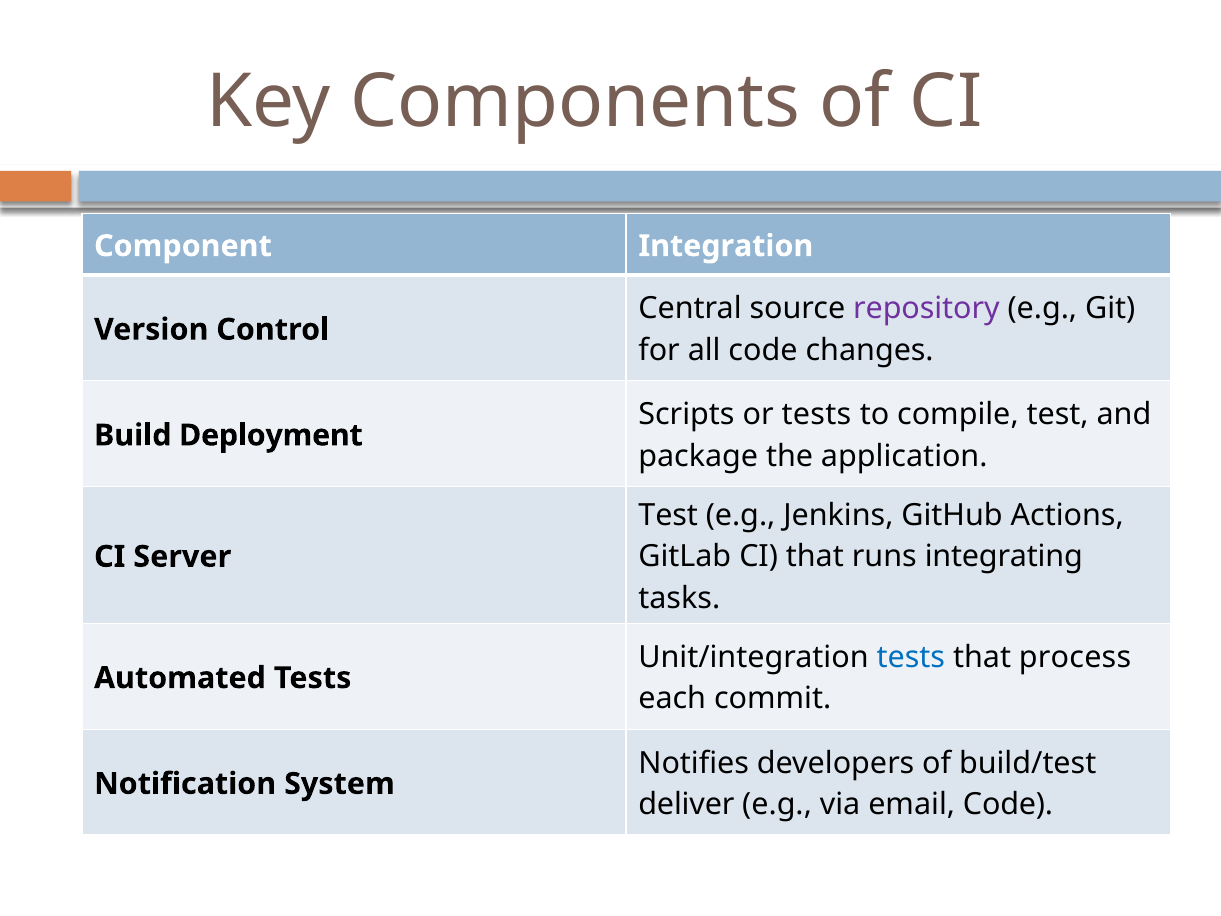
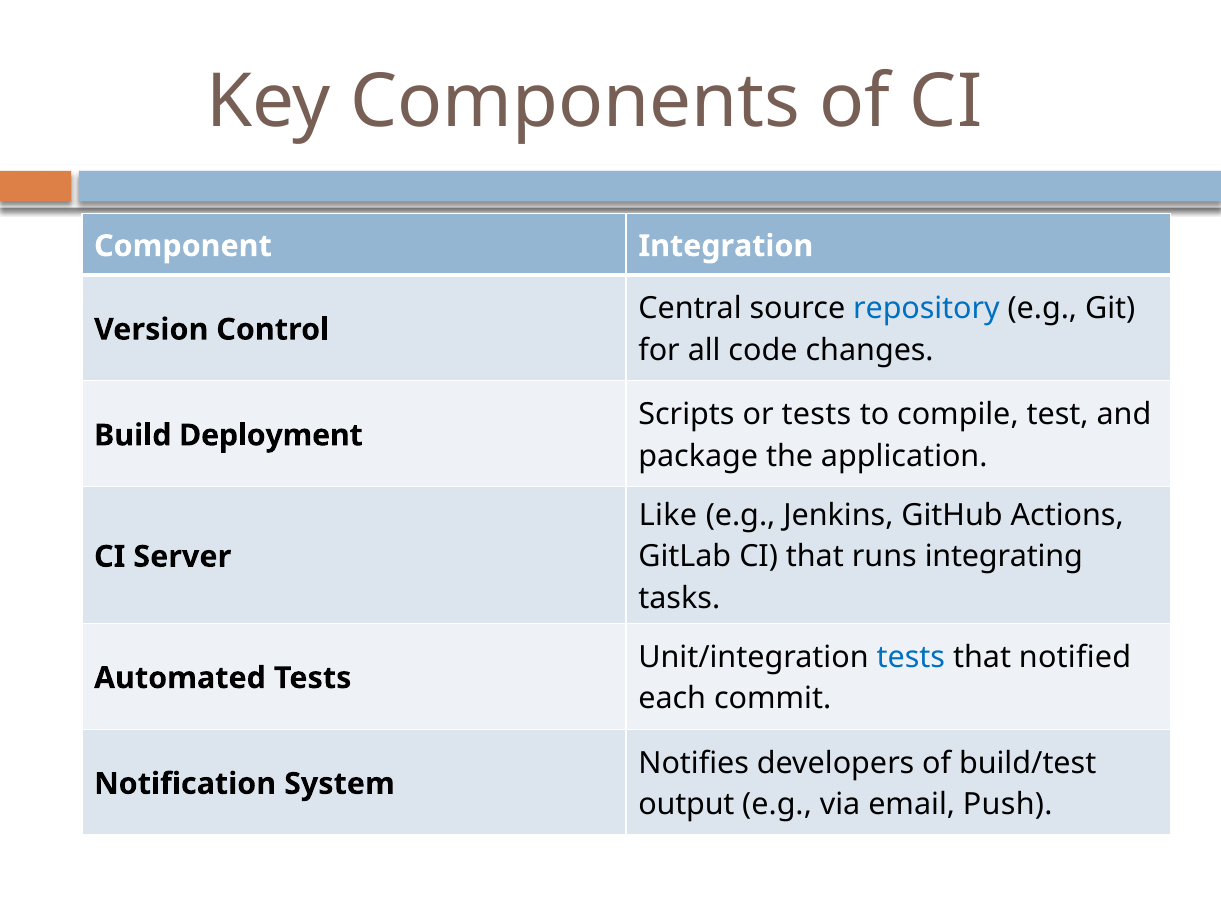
repository colour: purple -> blue
Test at (668, 515): Test -> Like
process: process -> notified
deliver: deliver -> output
email Code: Code -> Push
